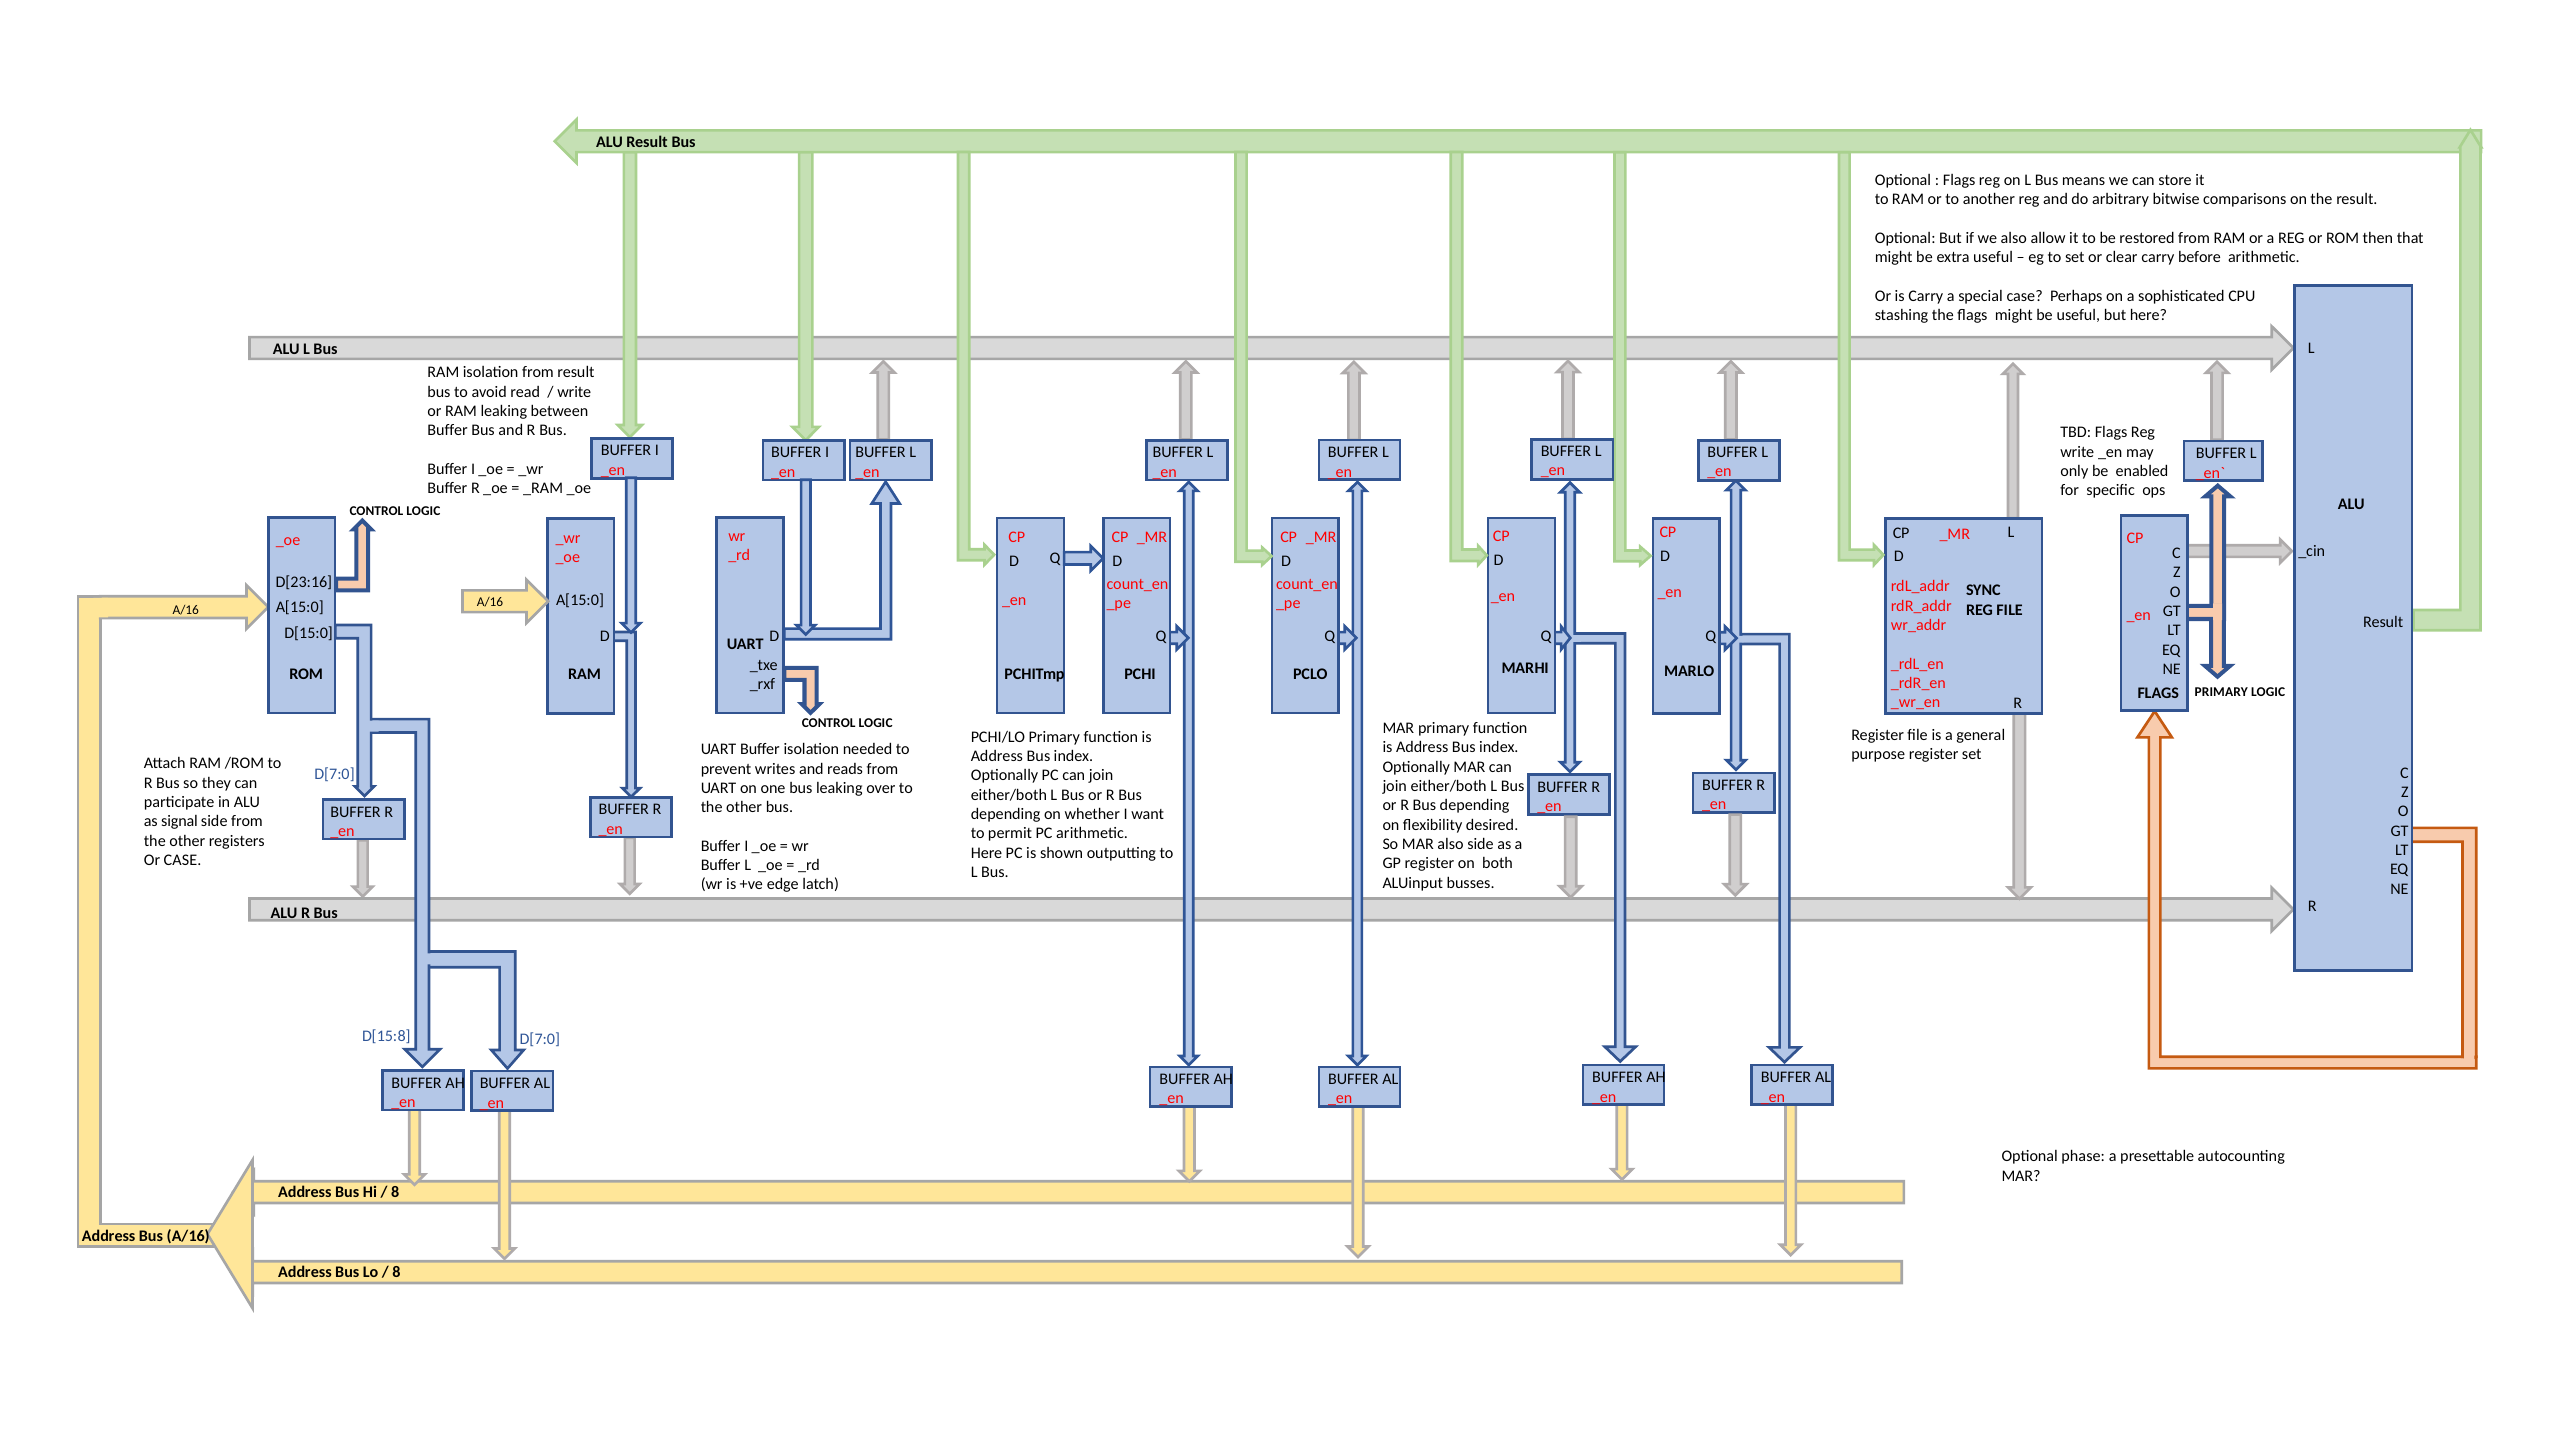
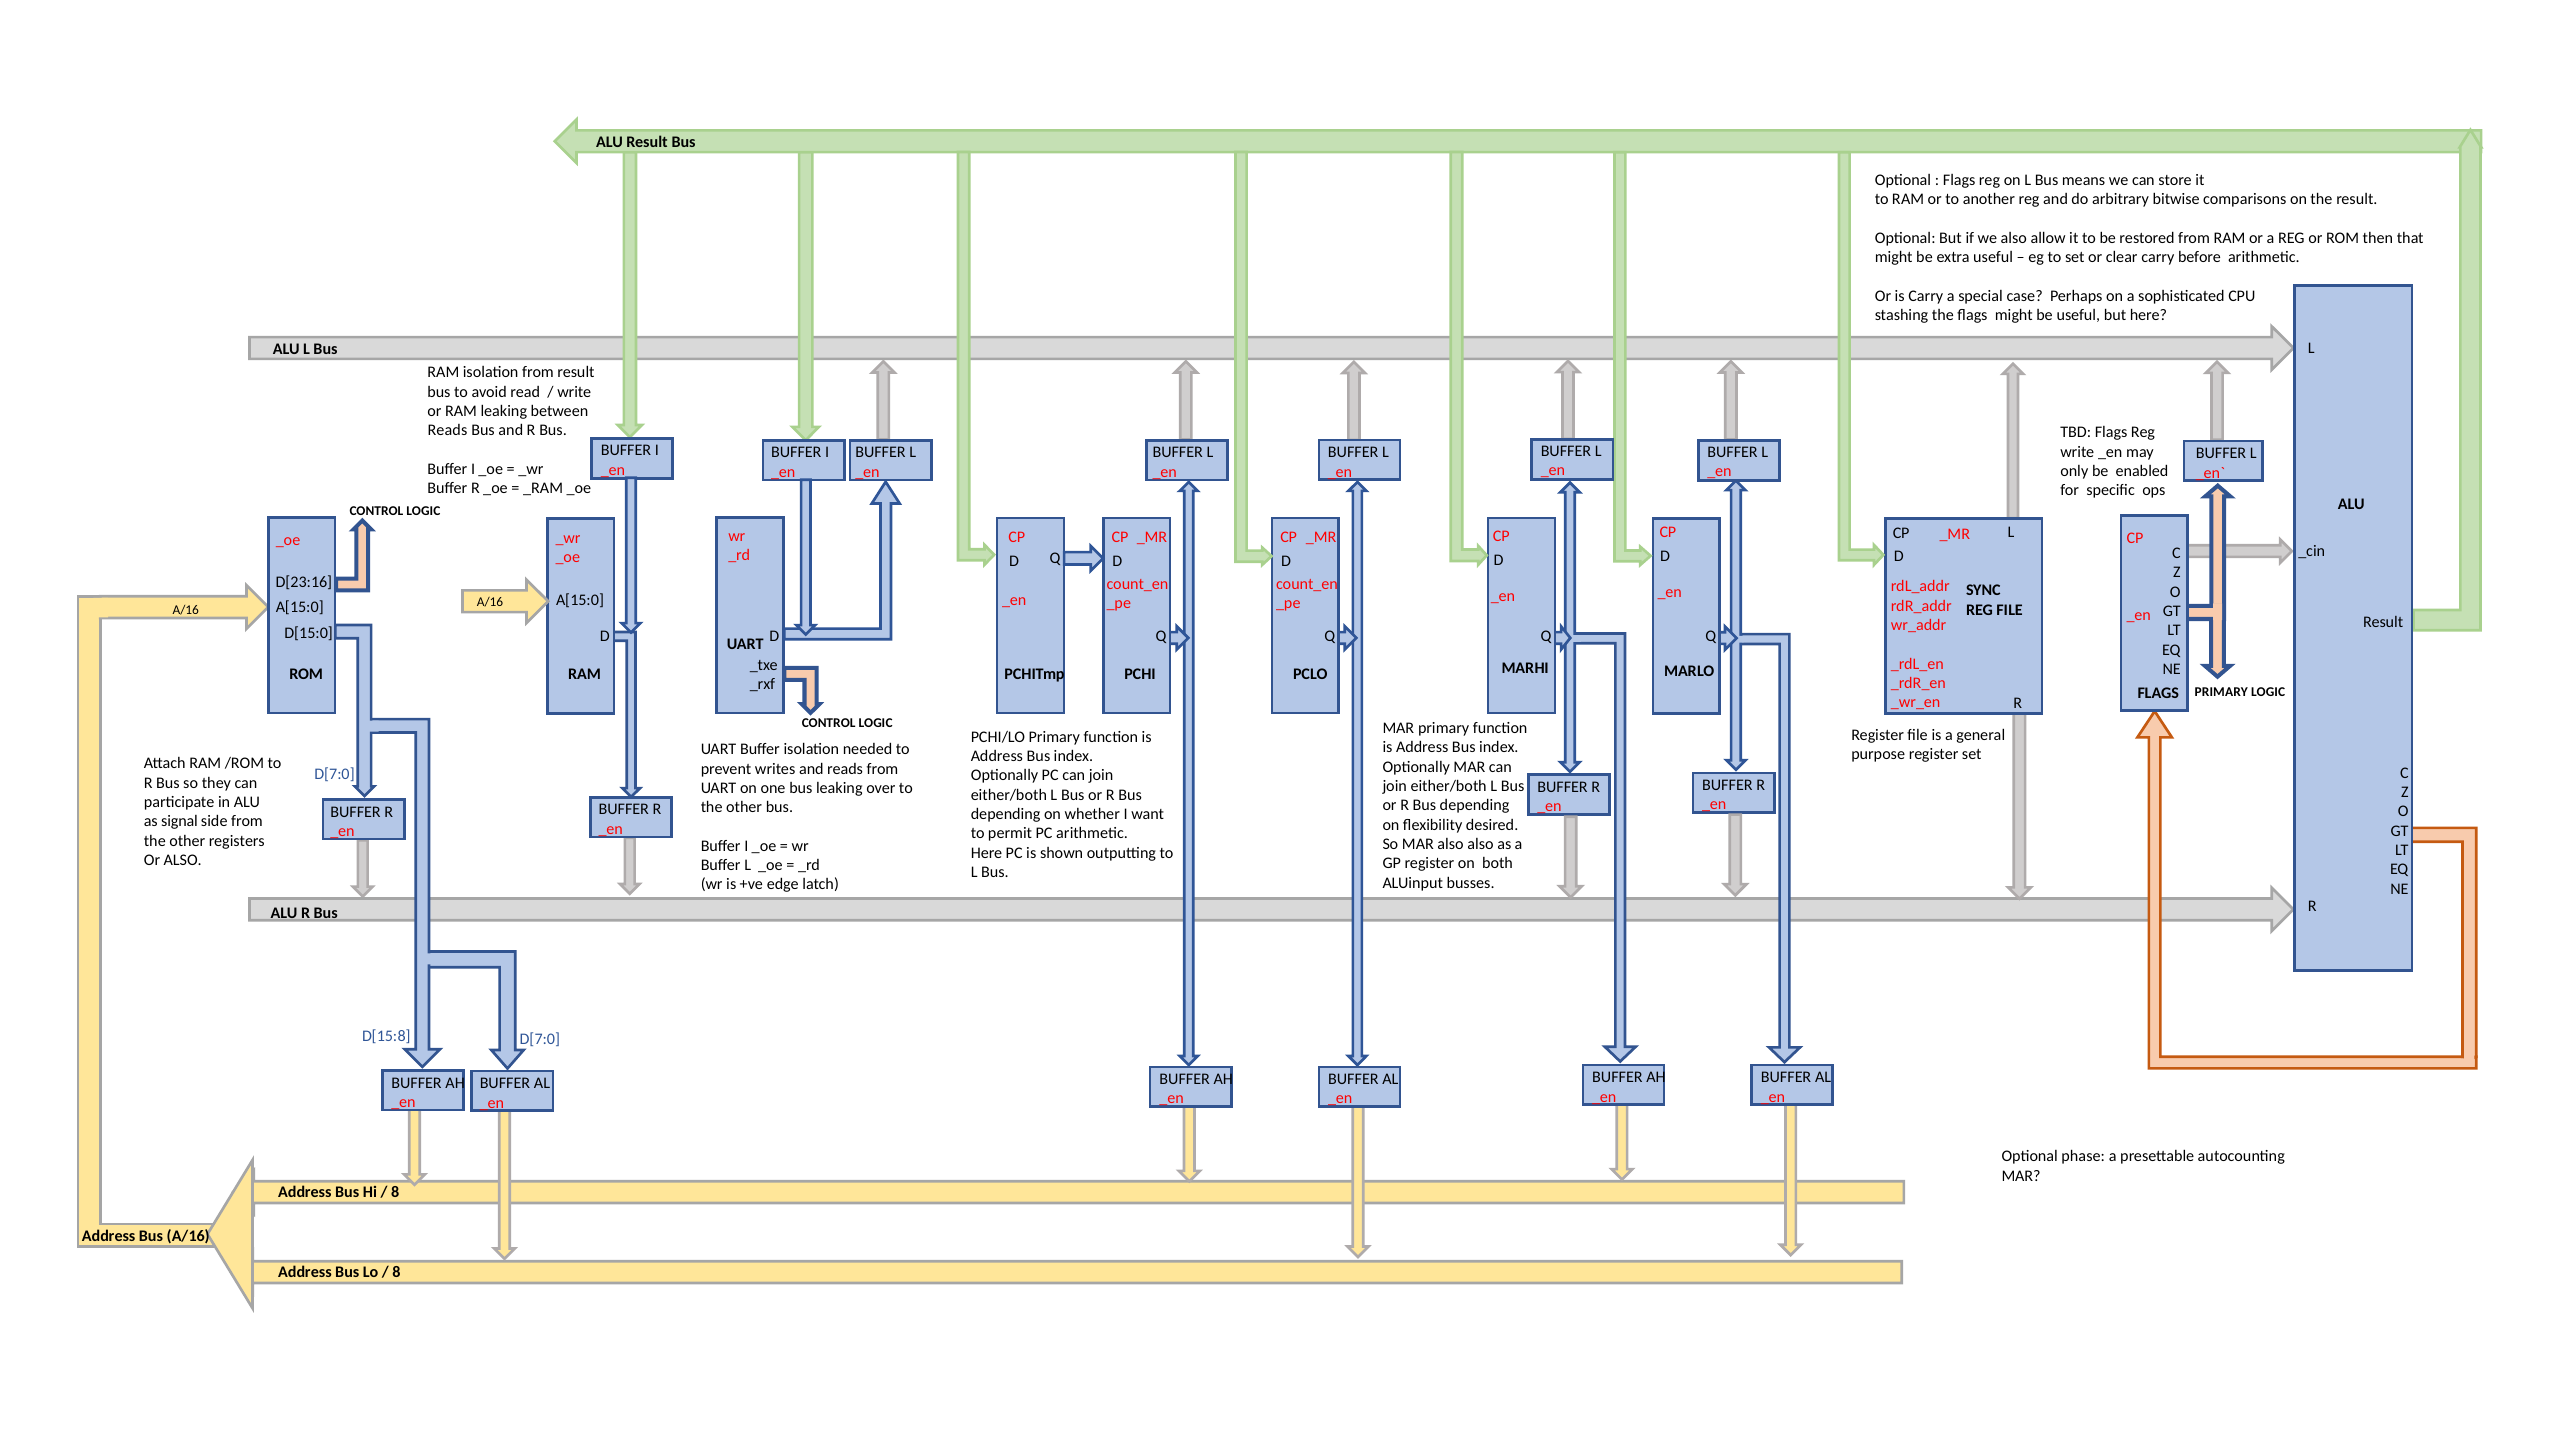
Buffer at (448, 430): Buffer -> Reads
also side: side -> also
Or CASE: CASE -> ALSO
